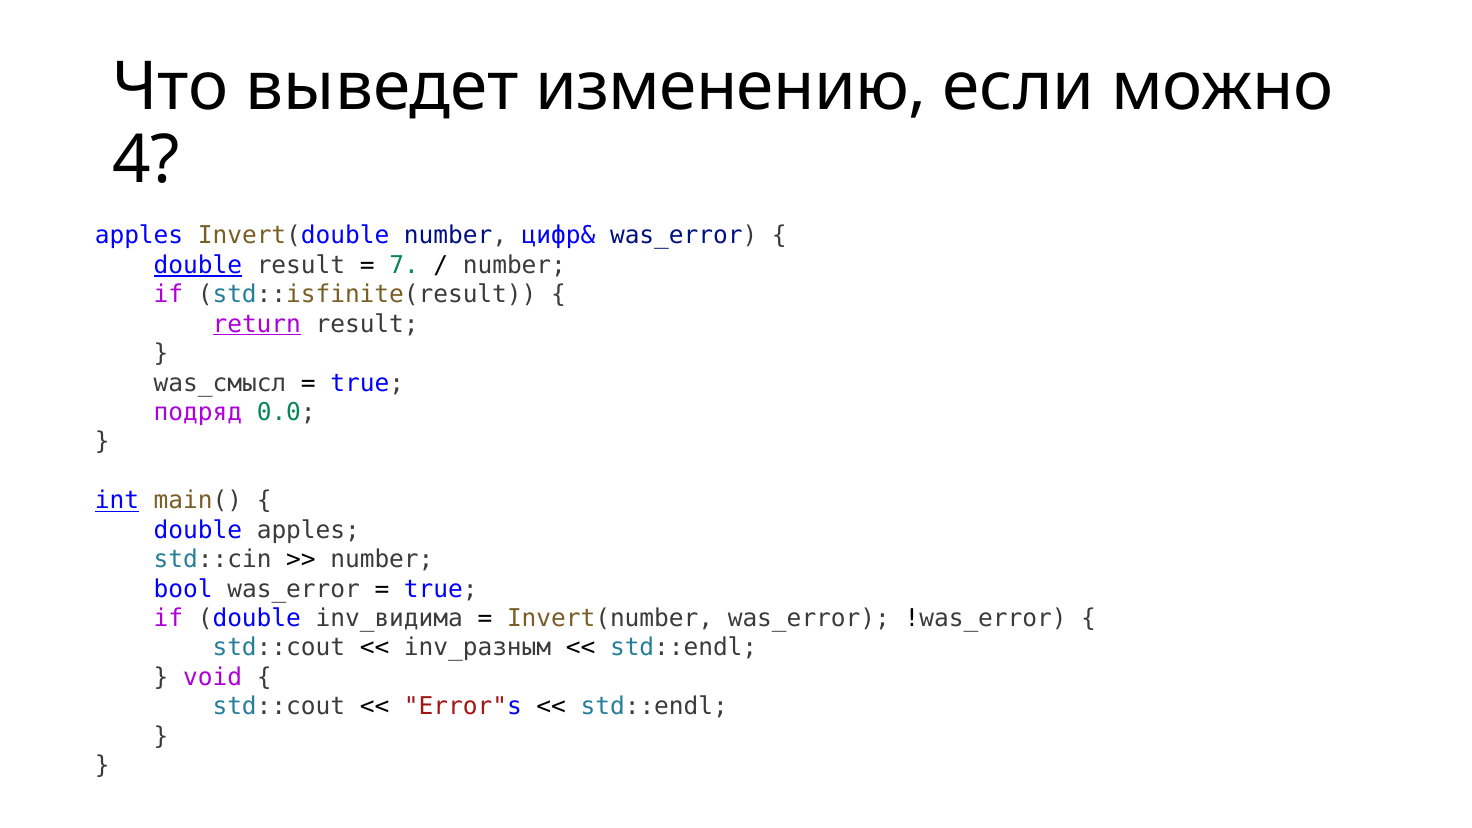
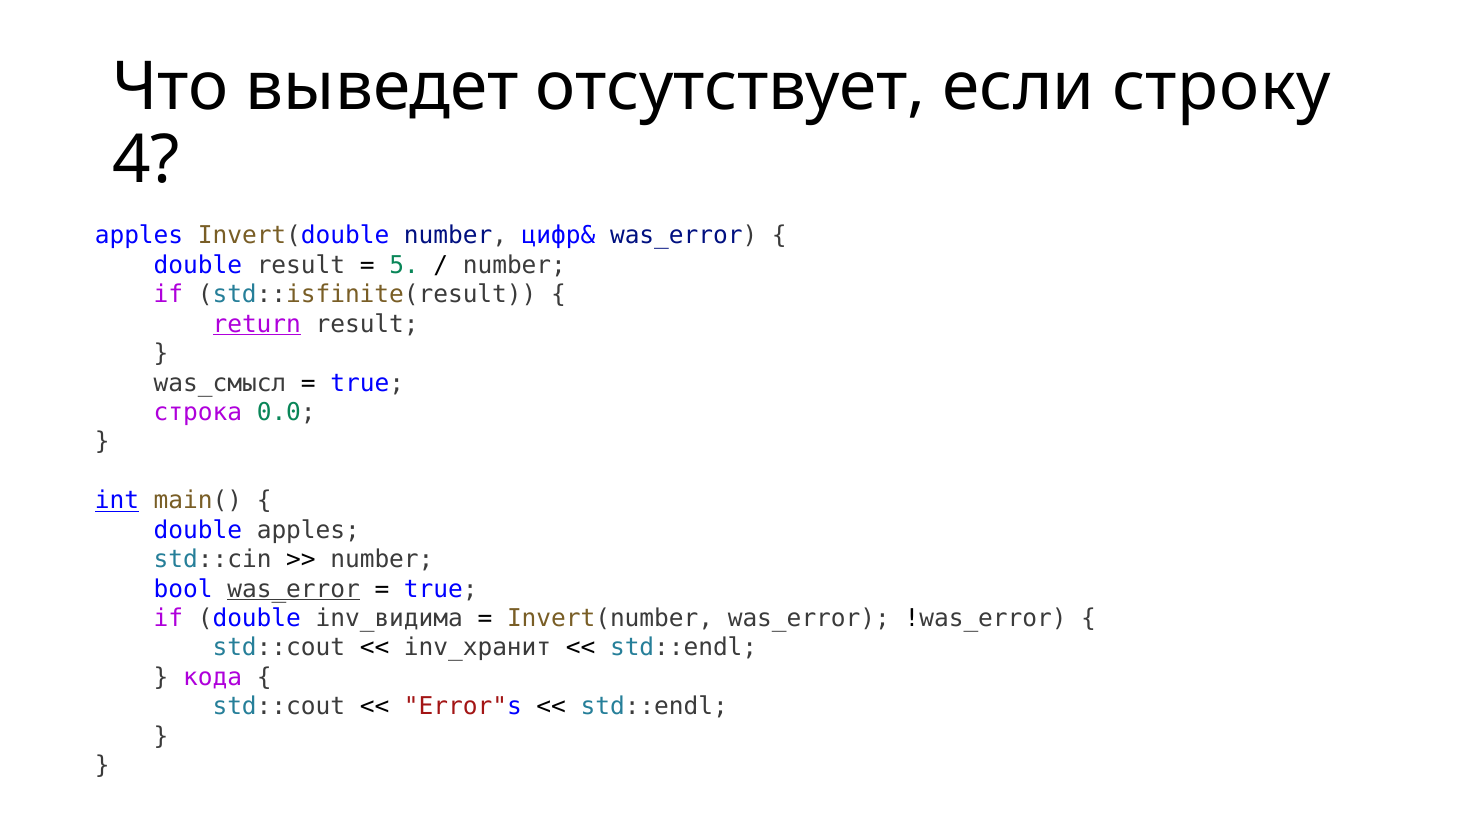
изменению: изменению -> отсутствует
можно: можно -> строку
double at (198, 265) underline: present -> none
7: 7 -> 5
подряд: подряд -> строка
was_error at (294, 589) underline: none -> present
inv_разным: inv_разным -> inv_хранит
void: void -> кода
